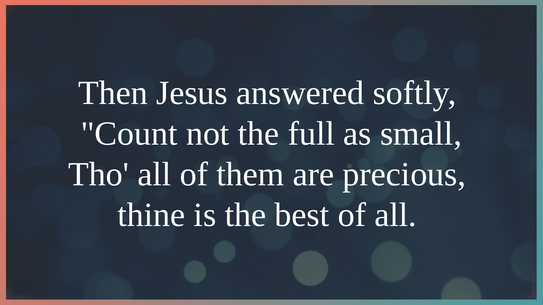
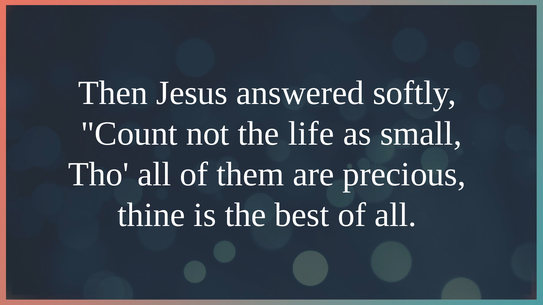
full: full -> life
